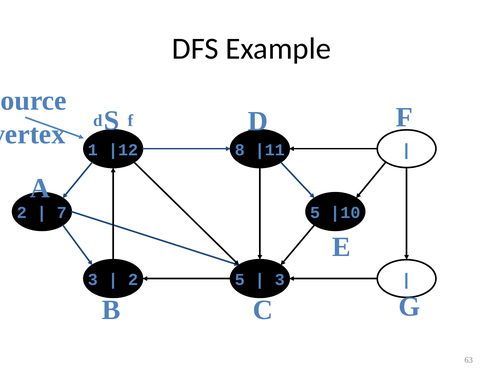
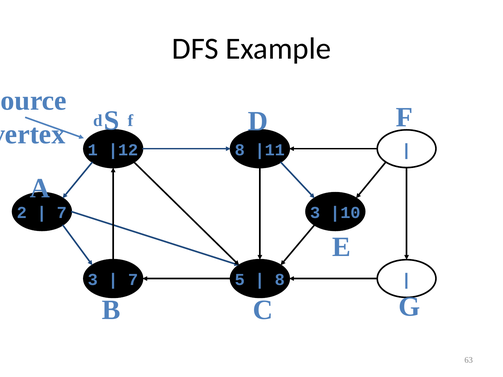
7 5: 5 -> 3
2 at (133, 280): 2 -> 7
3 at (280, 280): 3 -> 8
